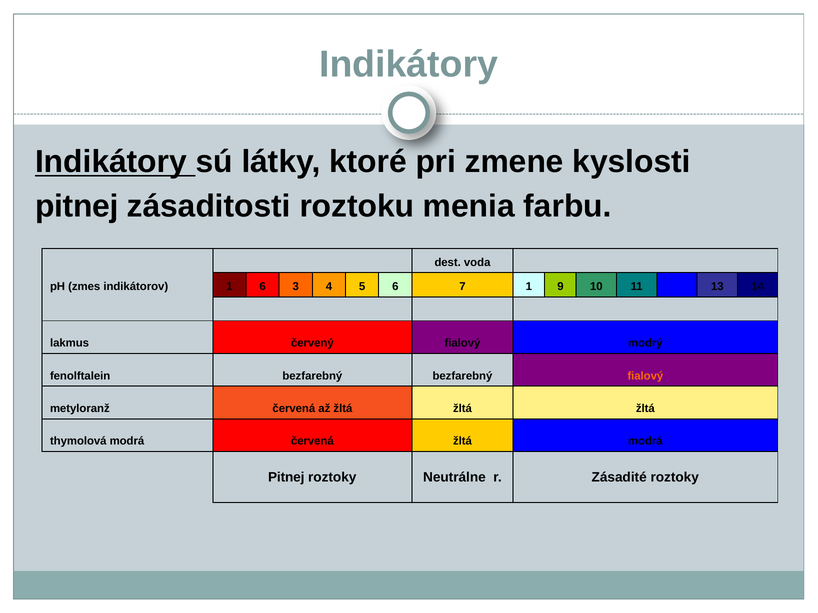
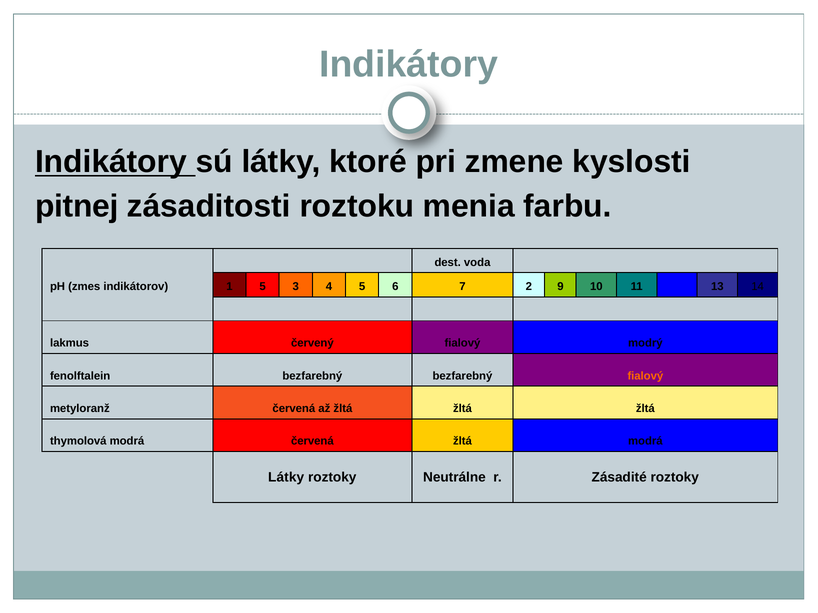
1 6: 6 -> 5
7 1: 1 -> 2
Pitnej at (286, 478): Pitnej -> Látky
